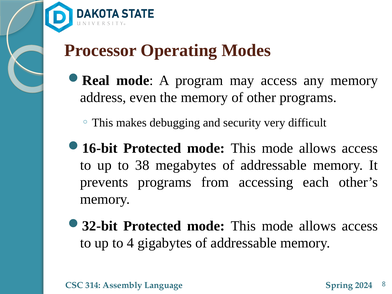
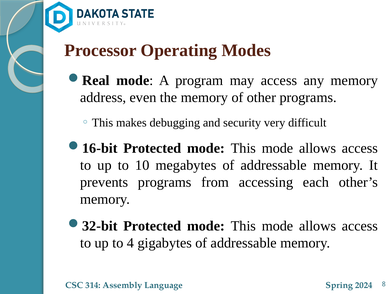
38: 38 -> 10
